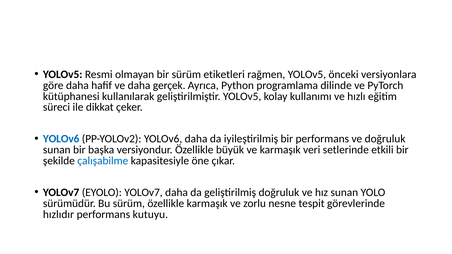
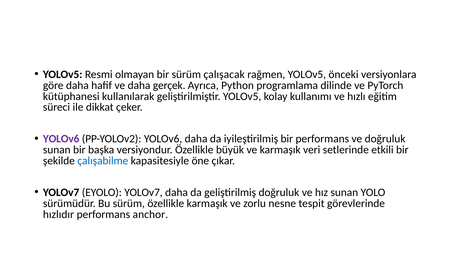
etiketleri: etiketleri -> çalışacak
YOLOv6 at (61, 139) colour: blue -> purple
kutuyu: kutuyu -> anchor
